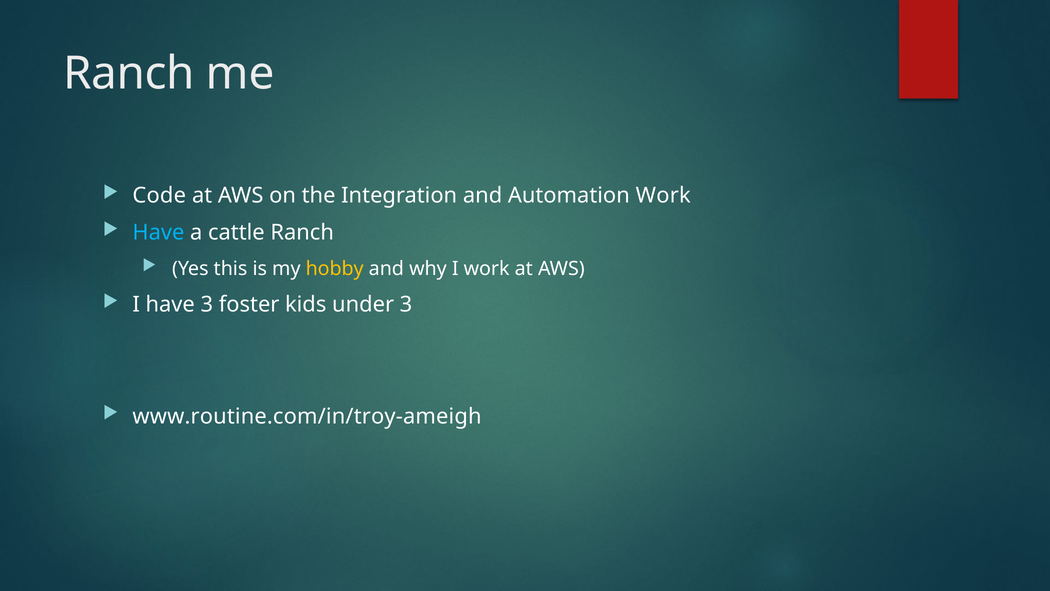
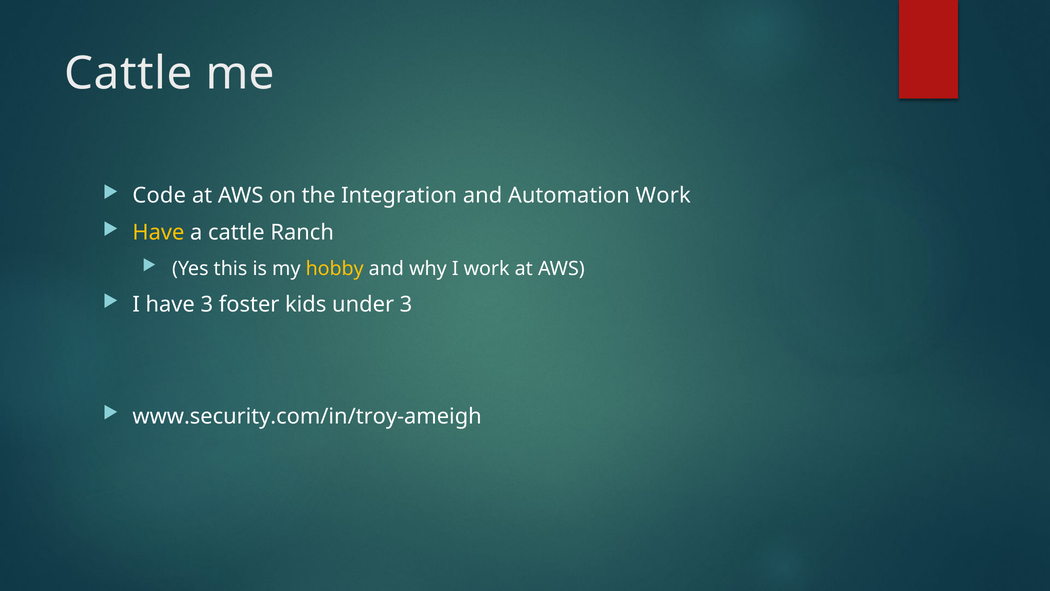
Ranch at (129, 74): Ranch -> Cattle
Have at (158, 233) colour: light blue -> yellow
www.routine.com/in/troy-ameigh: www.routine.com/in/troy-ameigh -> www.security.com/in/troy-ameigh
